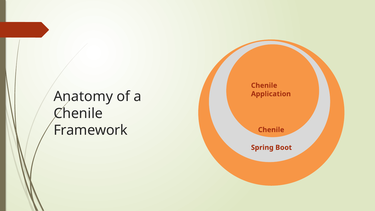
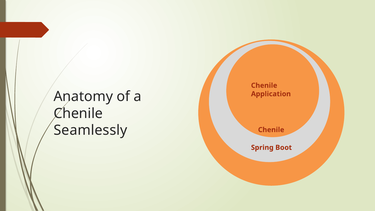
Framework: Framework -> Seamlessly
